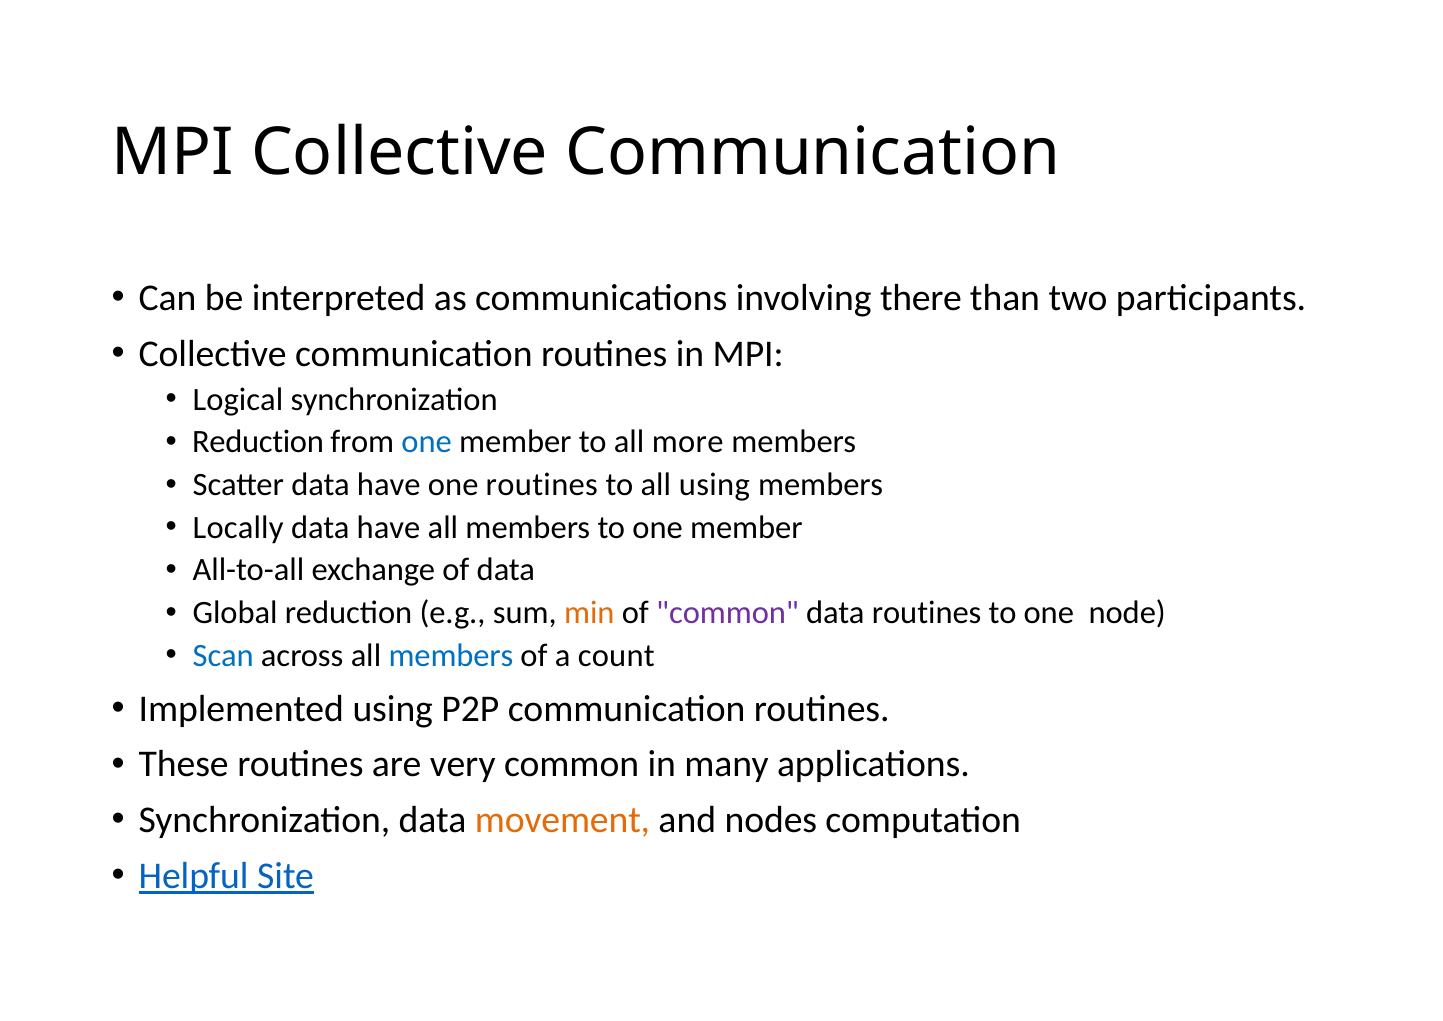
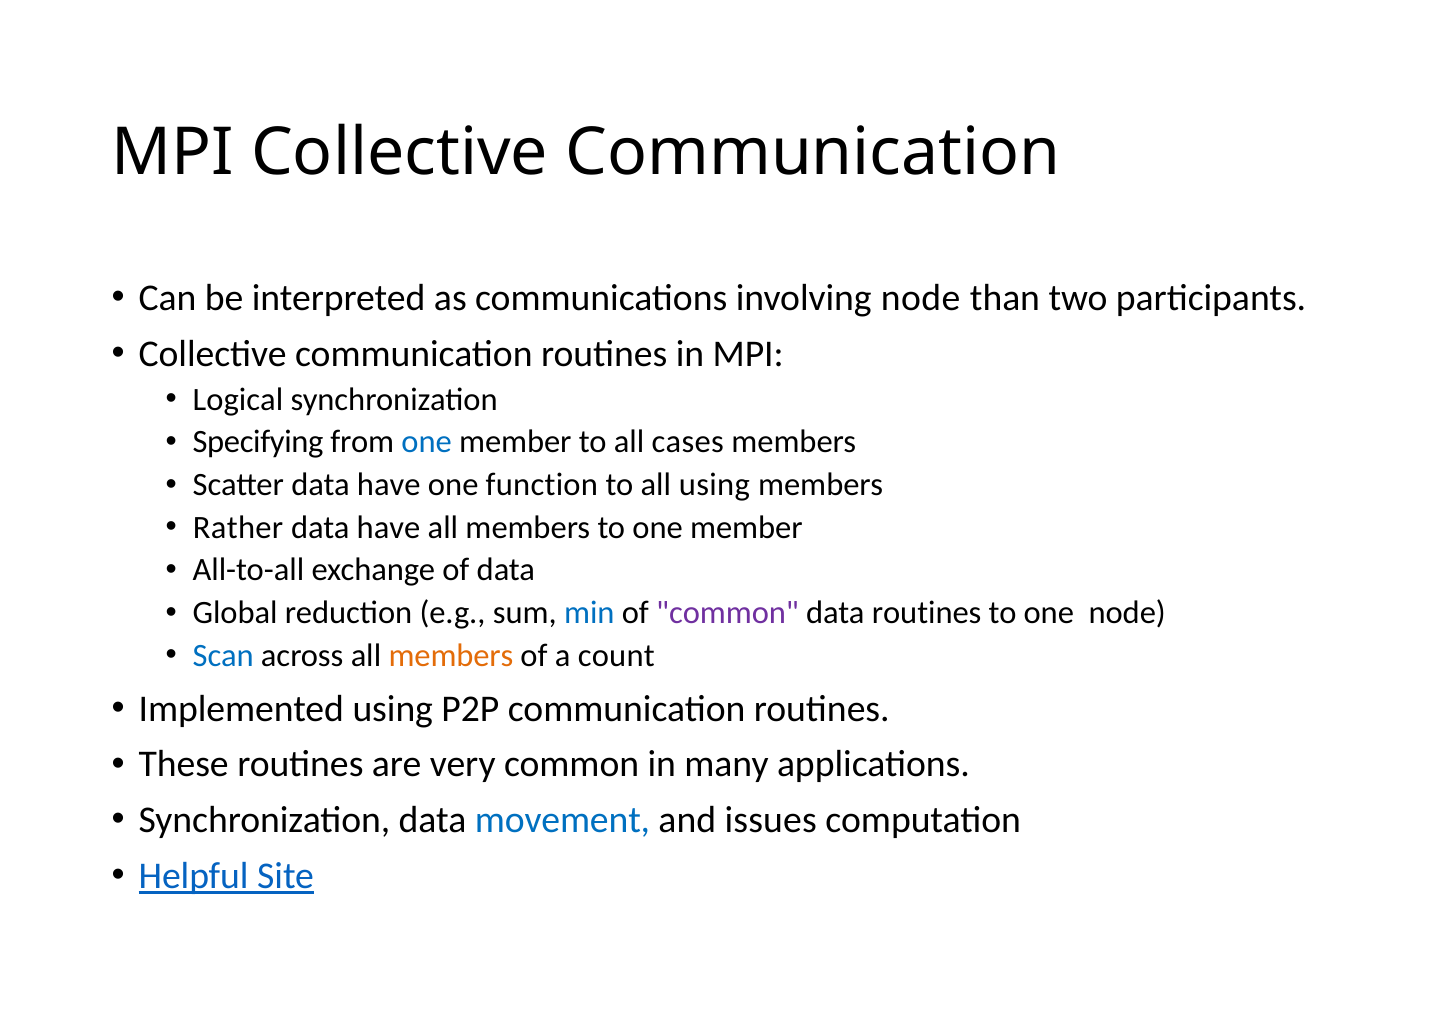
involving there: there -> node
Reduction at (258, 442): Reduction -> Specifying
more: more -> cases
one routines: routines -> function
Locally: Locally -> Rather
min colour: orange -> blue
members at (451, 655) colour: blue -> orange
movement colour: orange -> blue
nodes: nodes -> issues
